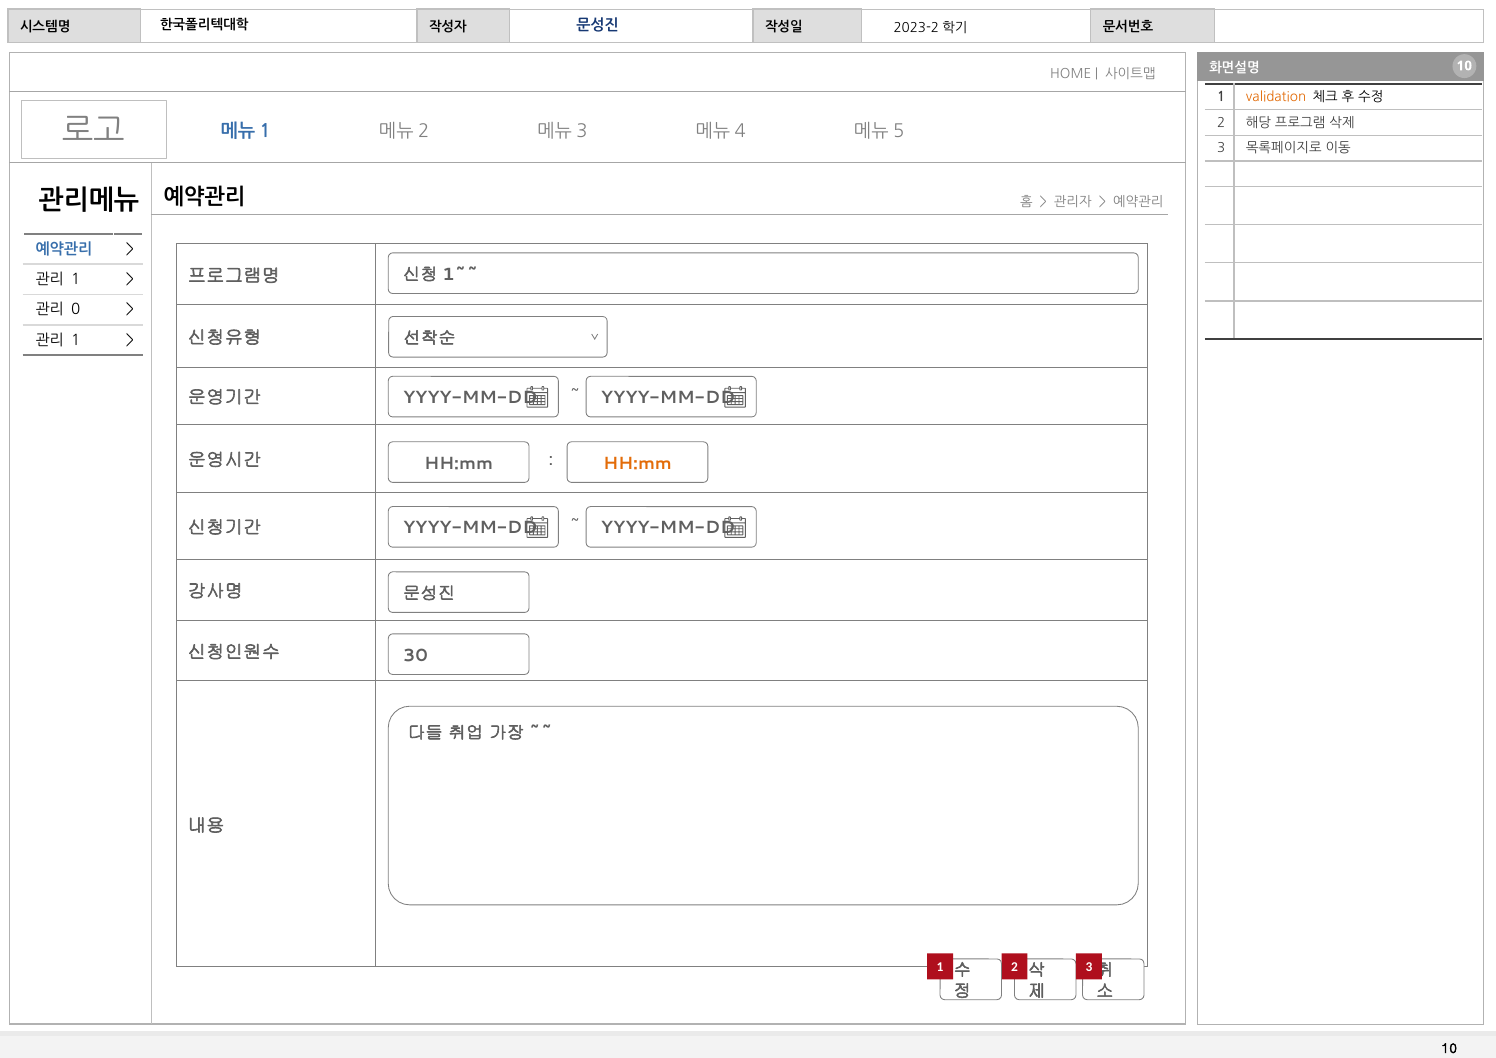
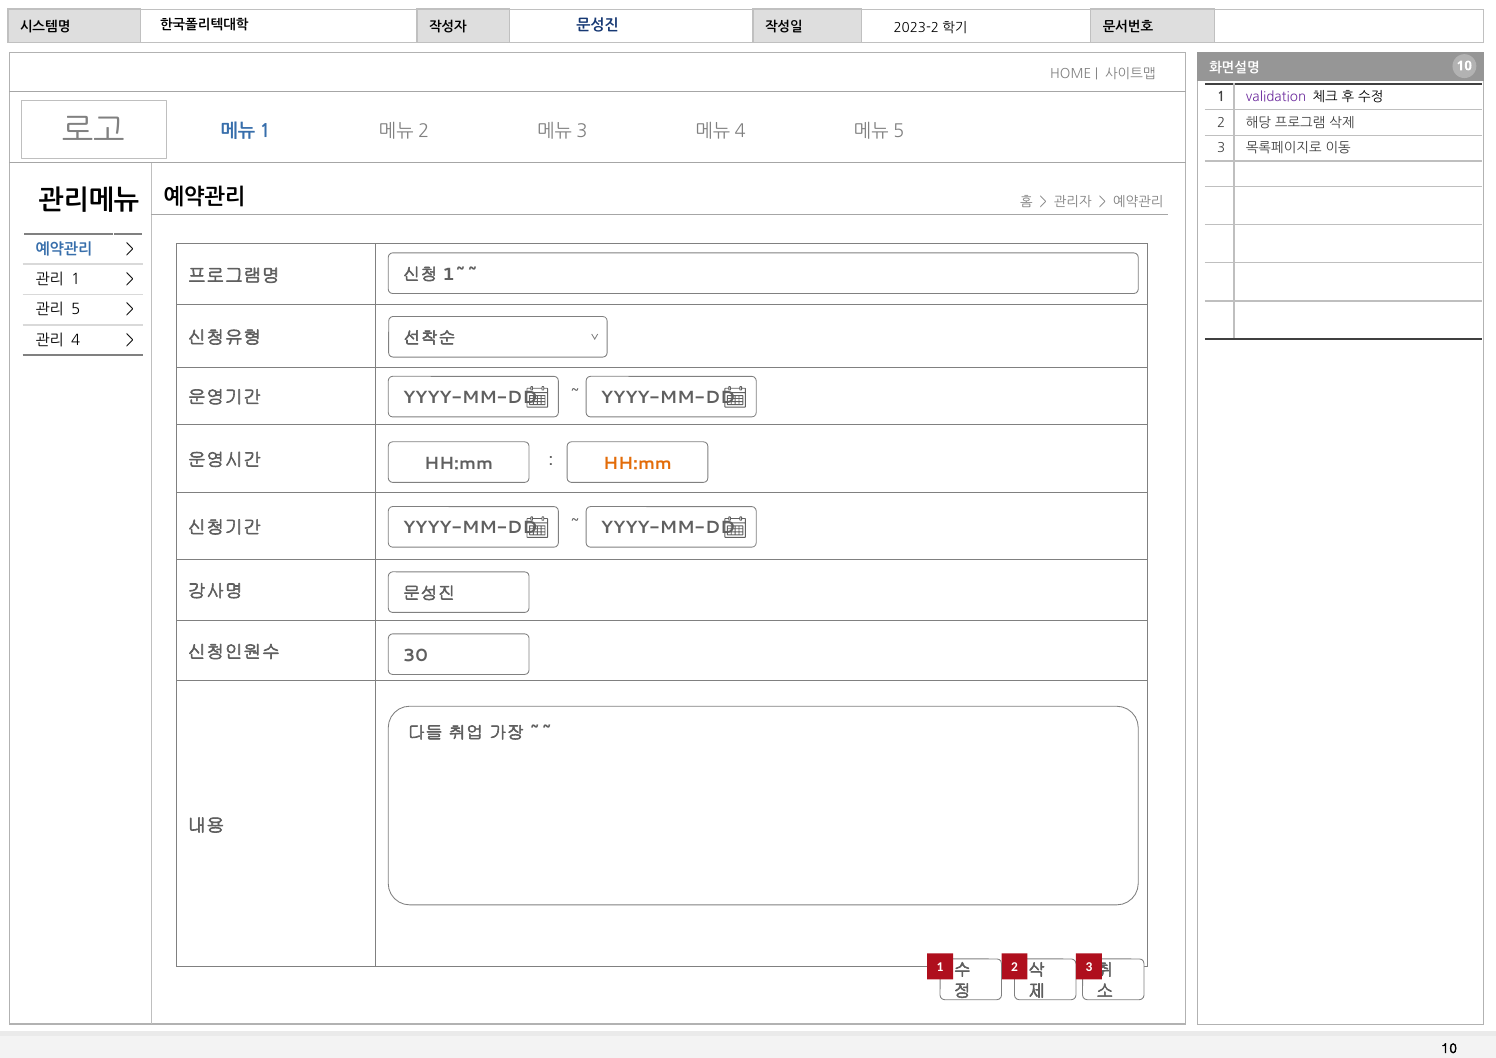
validation colour: orange -> purple
0: 0 -> 5
1 at (76, 340): 1 -> 4
